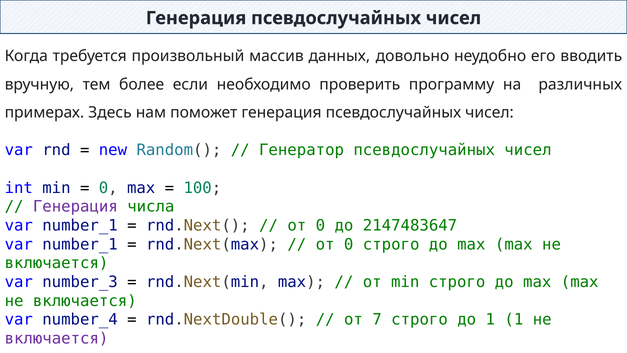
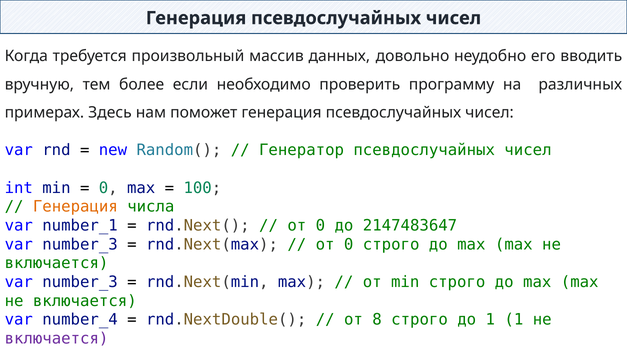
Генерация at (75, 207) colour: purple -> orange
number_1 at (80, 244): number_1 -> number_3
7: 7 -> 8
